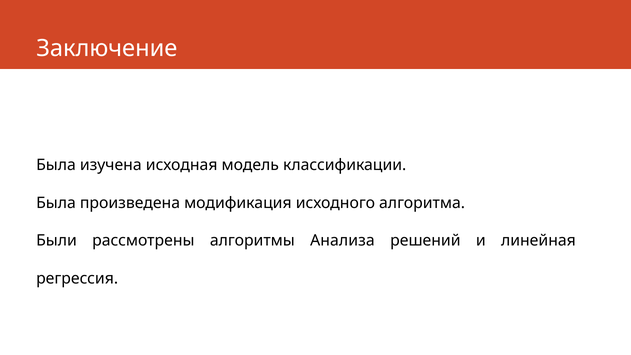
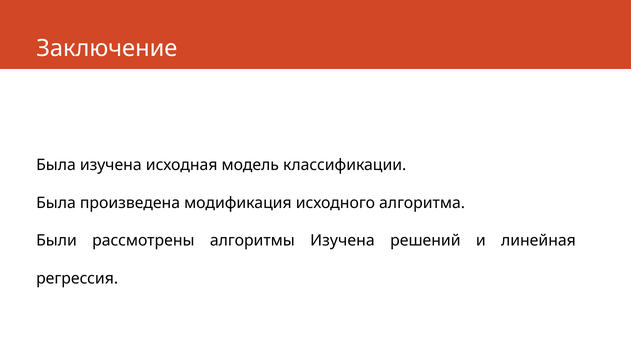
алгоритмы Анализа: Анализа -> Изучена
